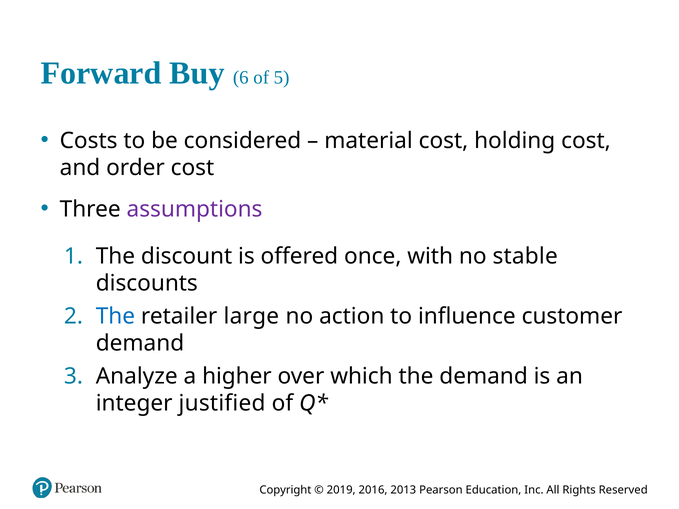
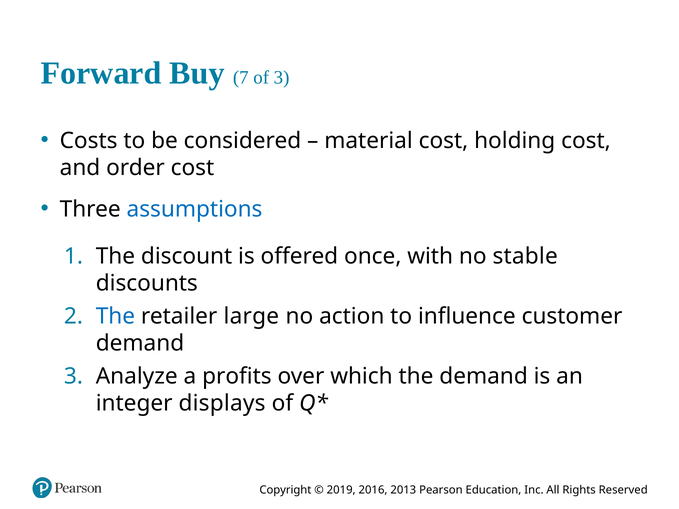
6: 6 -> 7
of 5: 5 -> 3
assumptions colour: purple -> blue
higher: higher -> profits
justified: justified -> displays
